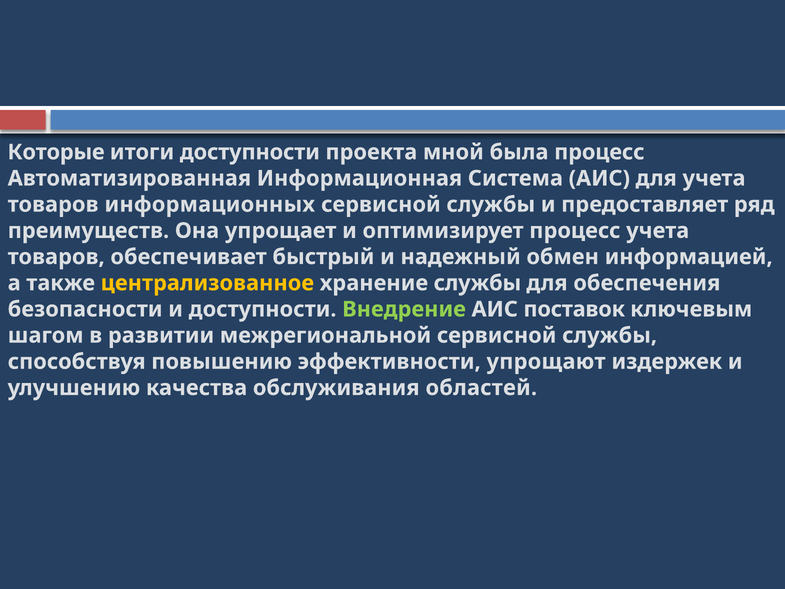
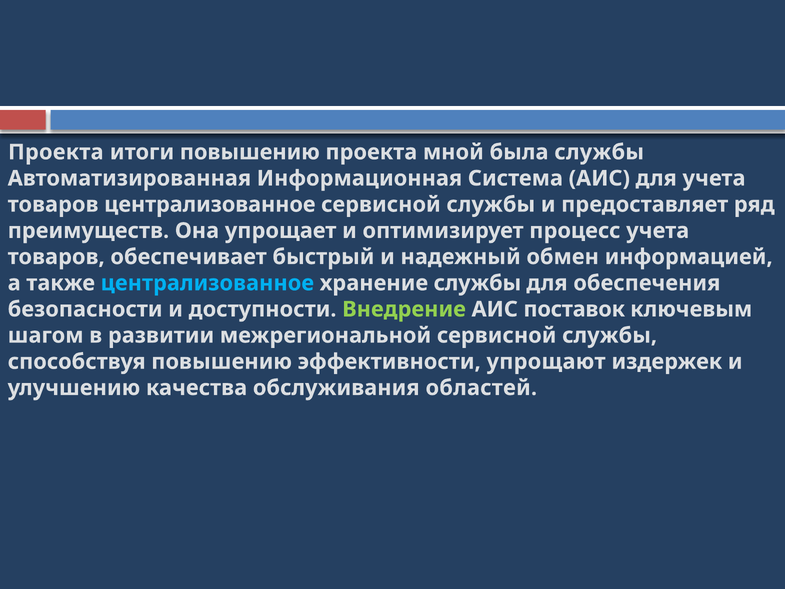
Которые at (56, 152): Которые -> Проекта
итоги доступности: доступности -> повышению
была процесс: процесс -> службы
товаров информационных: информационных -> централизованное
централизованное at (207, 283) colour: yellow -> light blue
